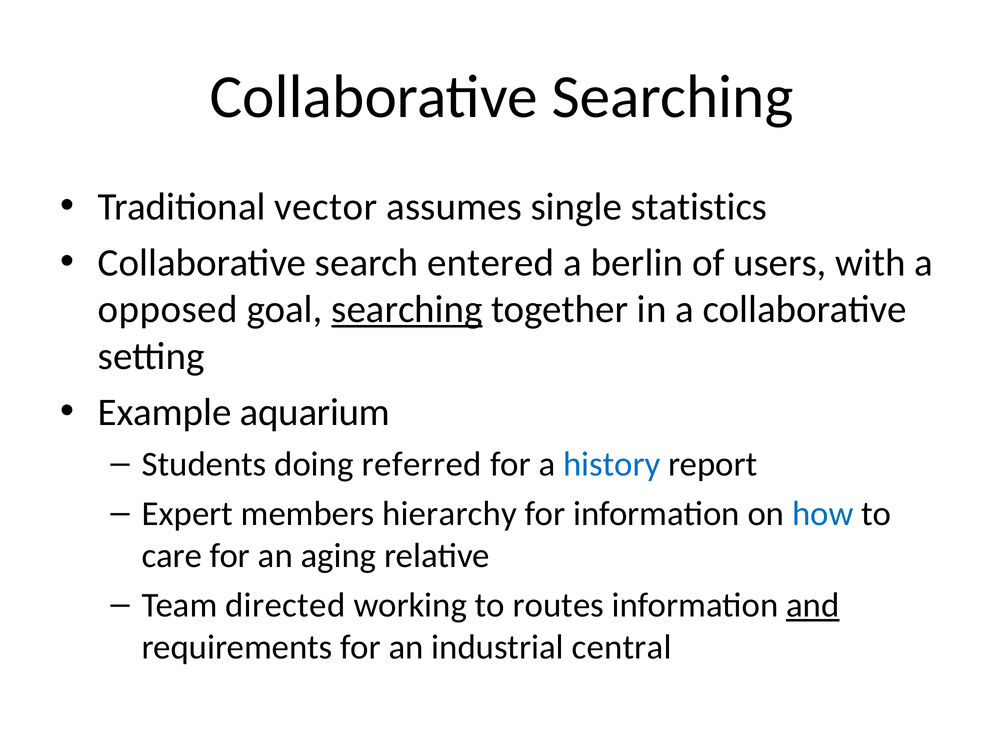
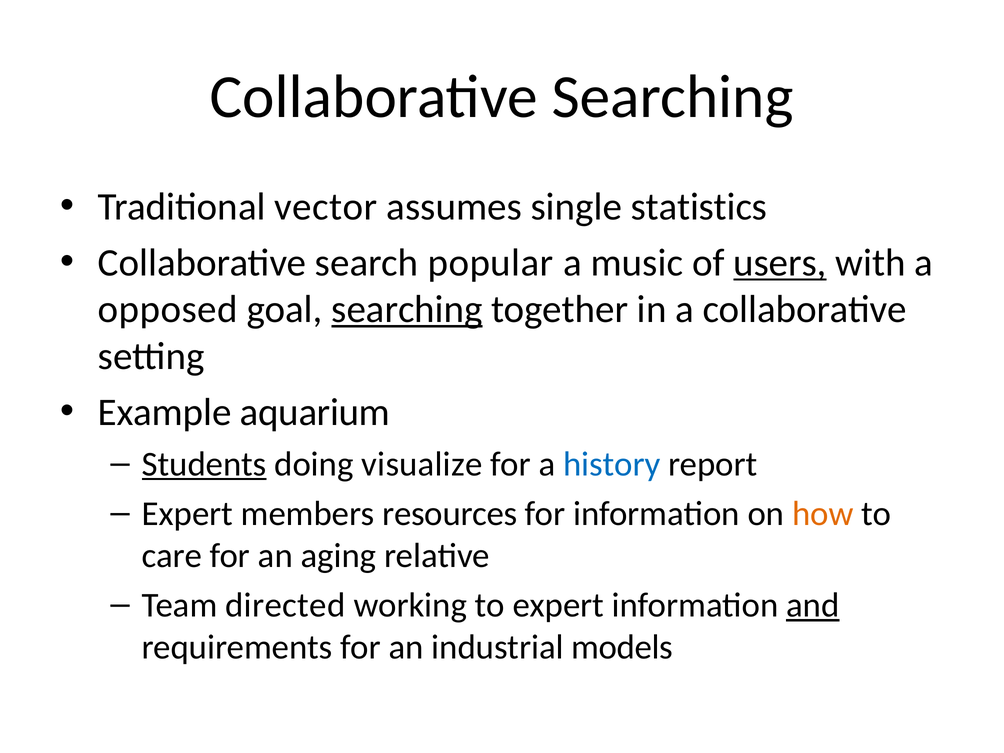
entered: entered -> popular
berlin: berlin -> music
users underline: none -> present
Students underline: none -> present
referred: referred -> visualize
hierarchy: hierarchy -> resources
how colour: blue -> orange
to routes: routes -> expert
central: central -> models
